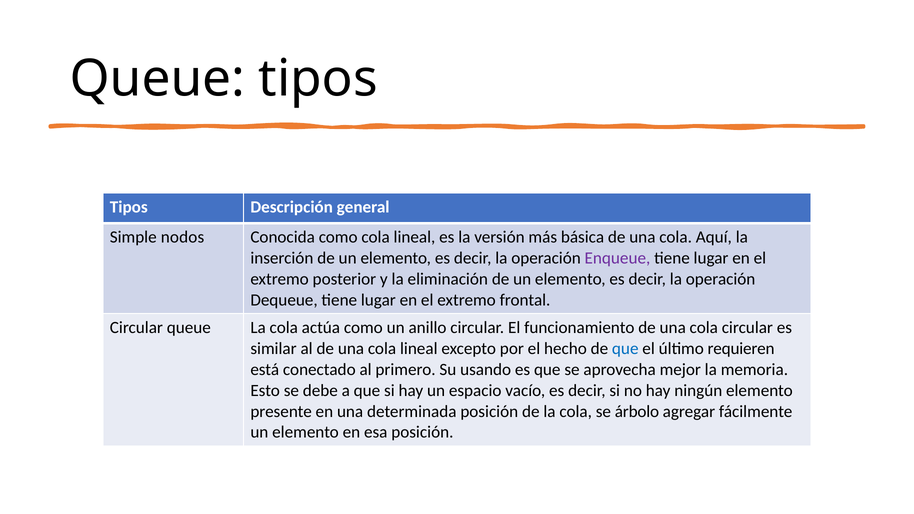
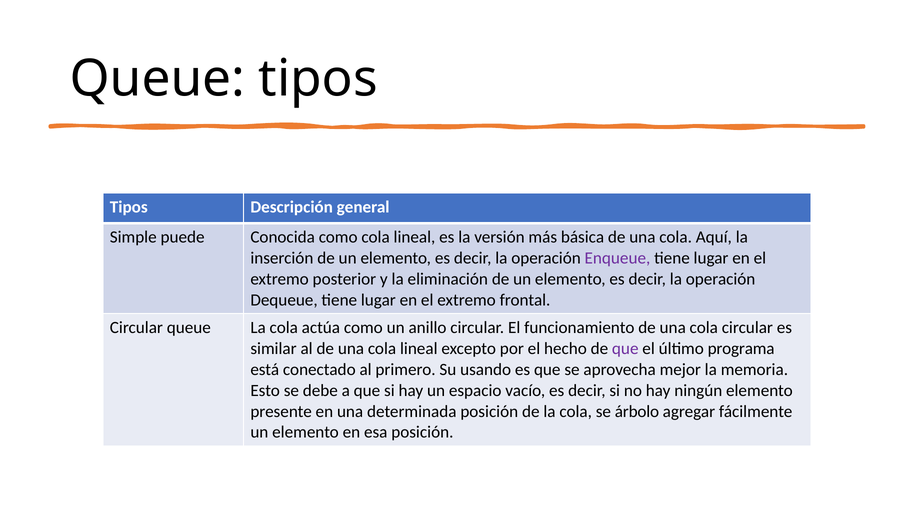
nodos: nodos -> puede
que at (625, 349) colour: blue -> purple
requieren: requieren -> programa
